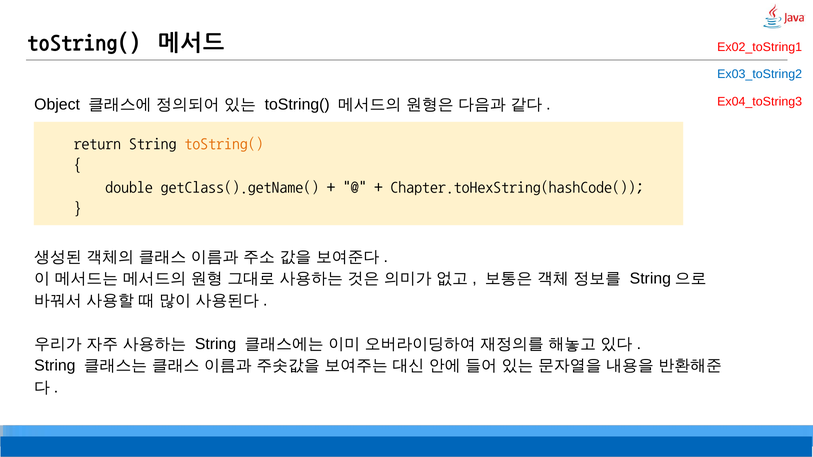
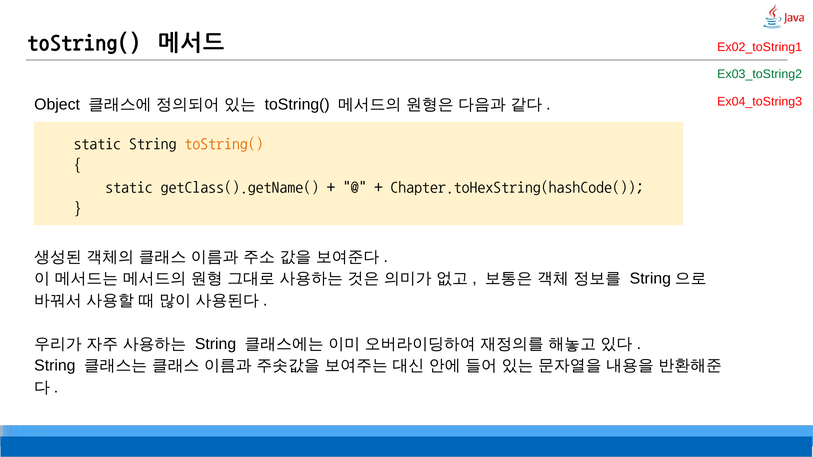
Ex03_toString2 colour: blue -> green
return at (97, 143): return -> static
double at (129, 187): double -> static
